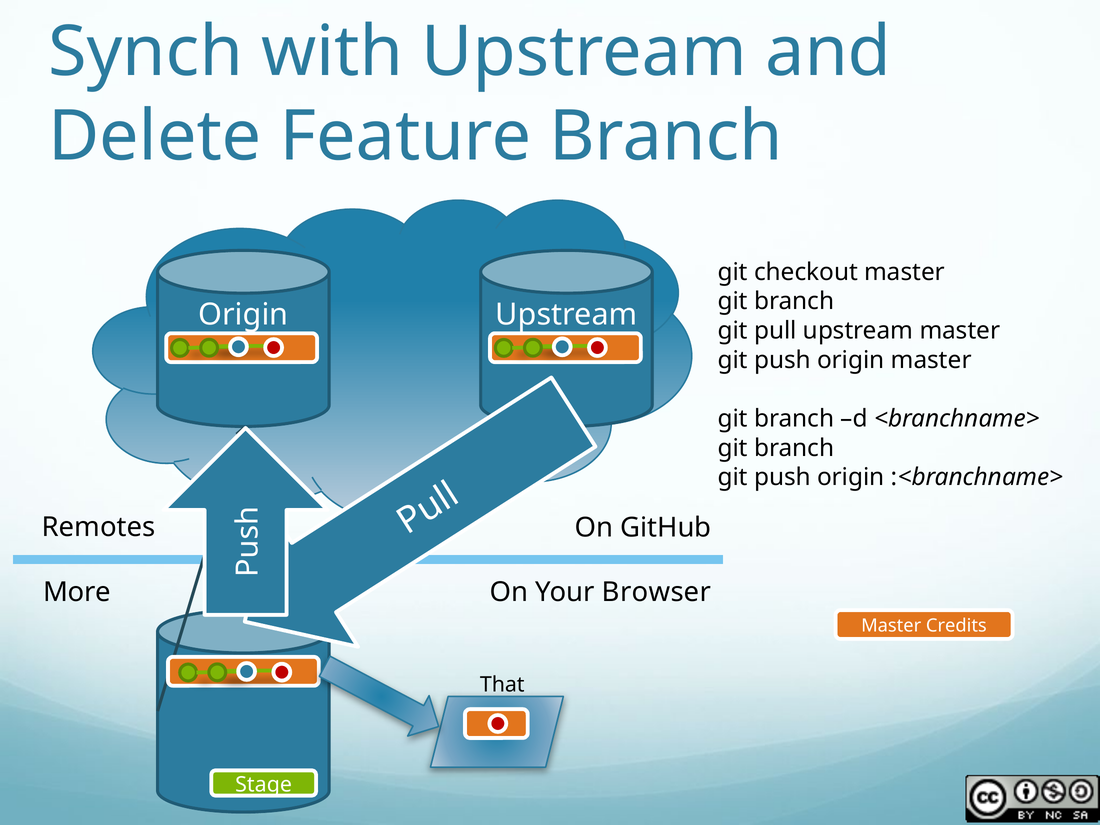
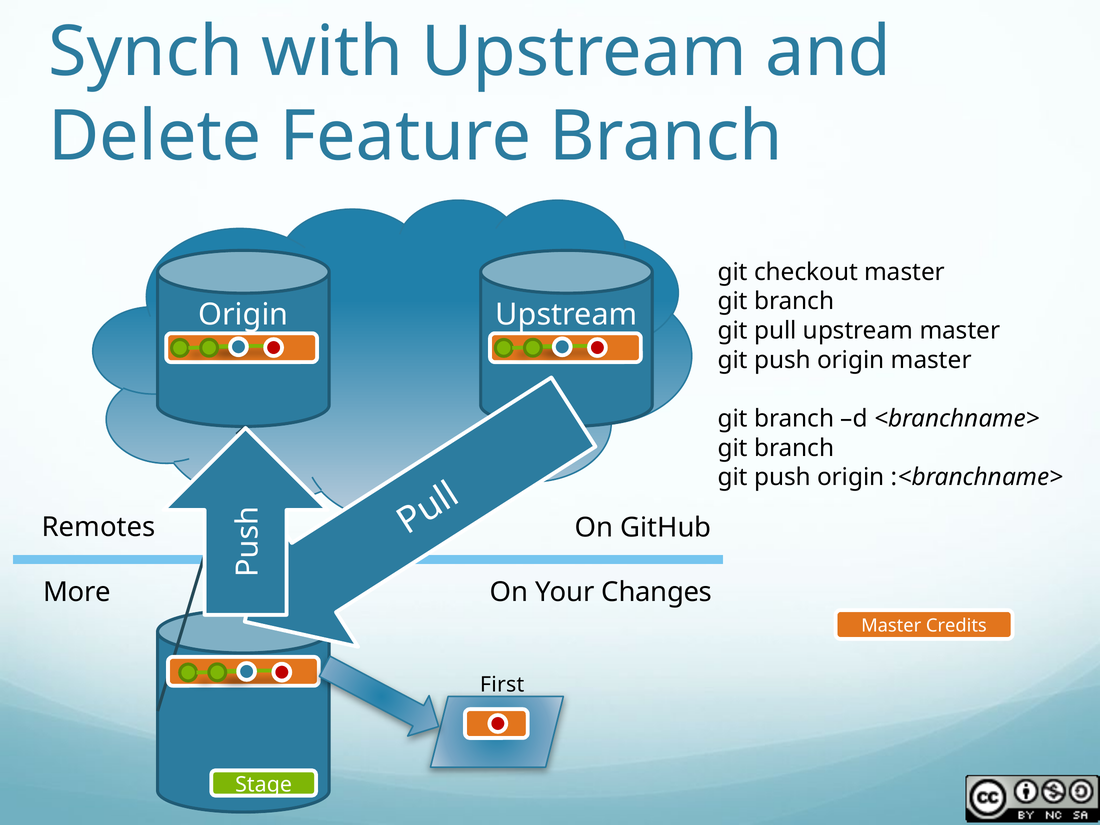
Browser: Browser -> Changes
That: That -> First
